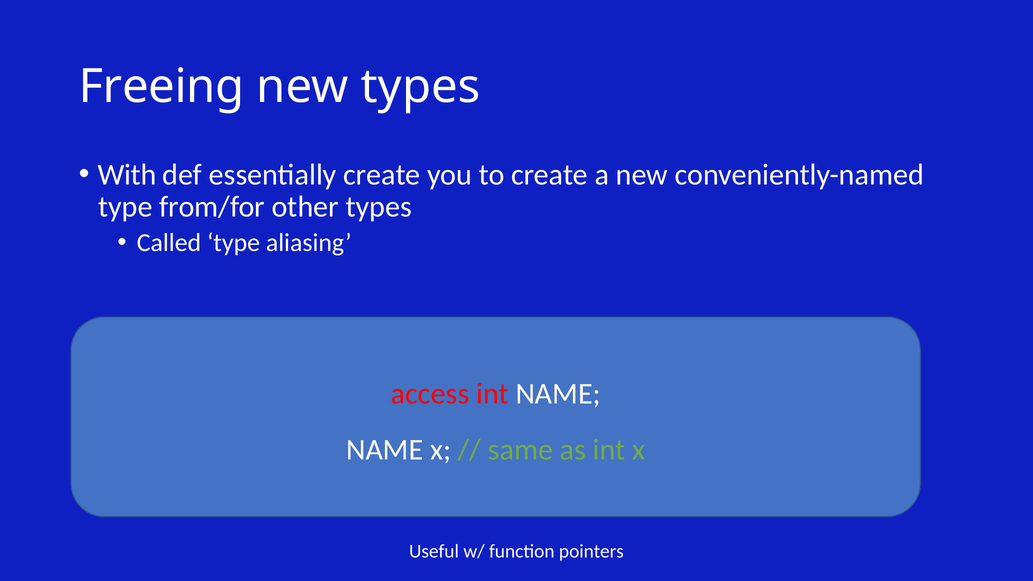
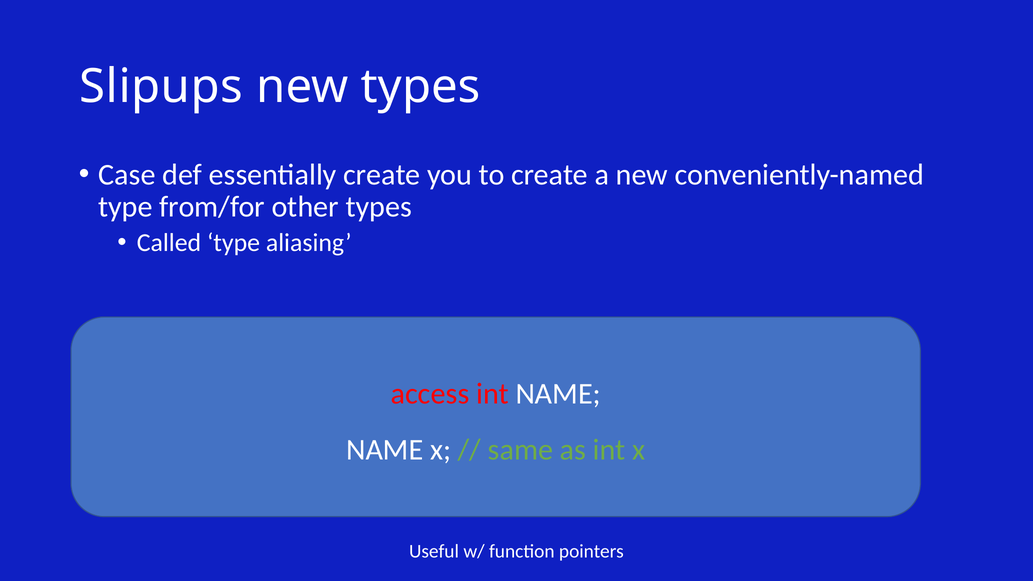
Freeing: Freeing -> Slipups
With: With -> Case
